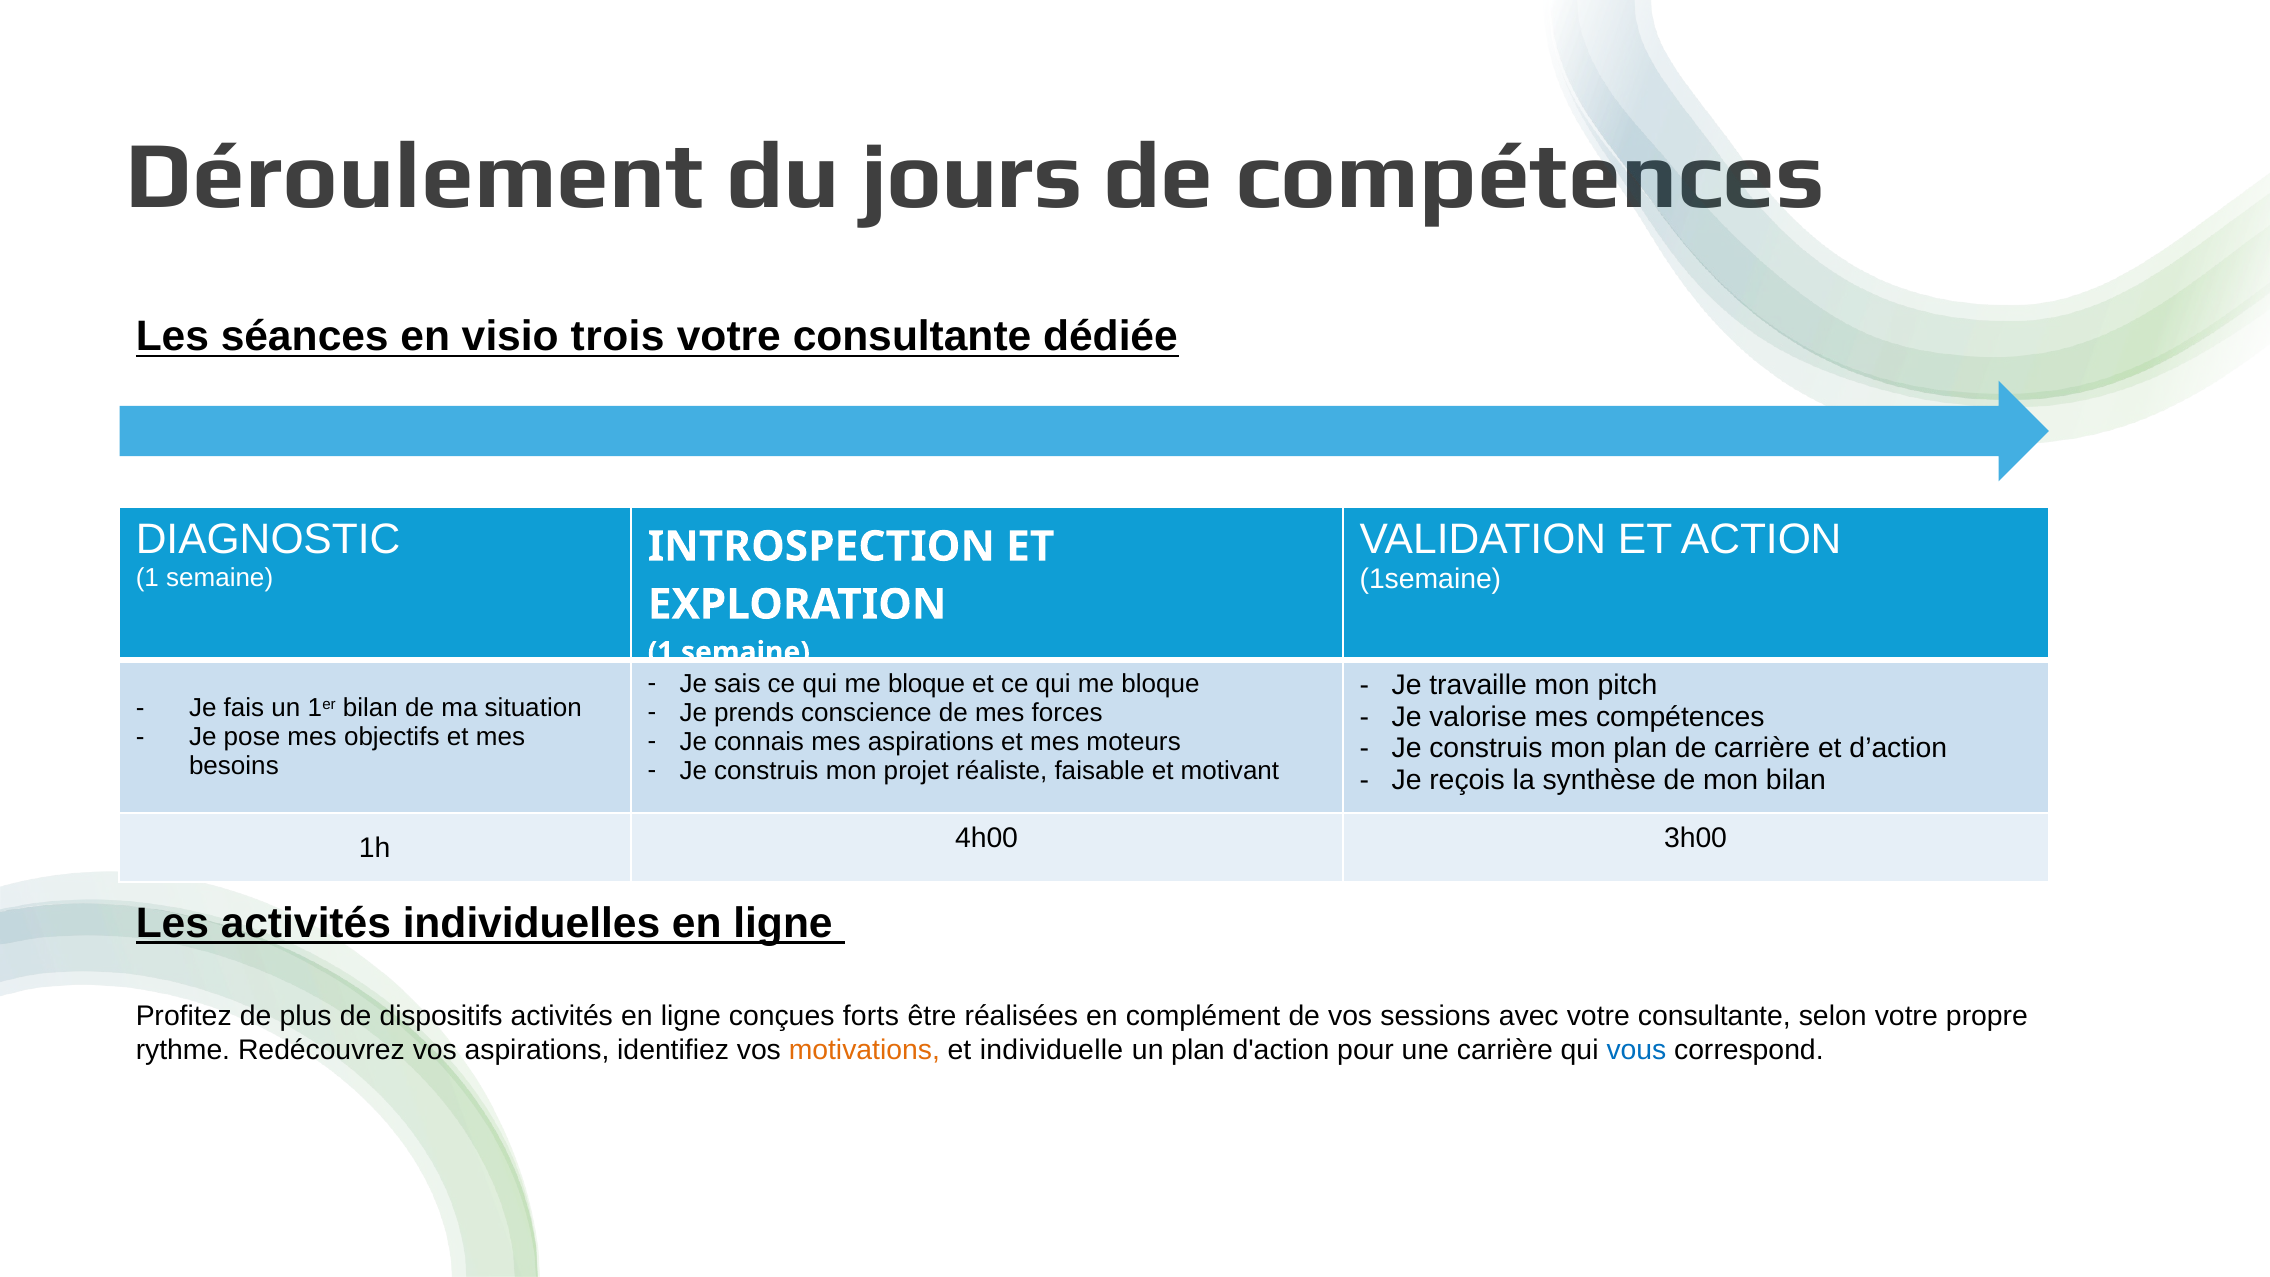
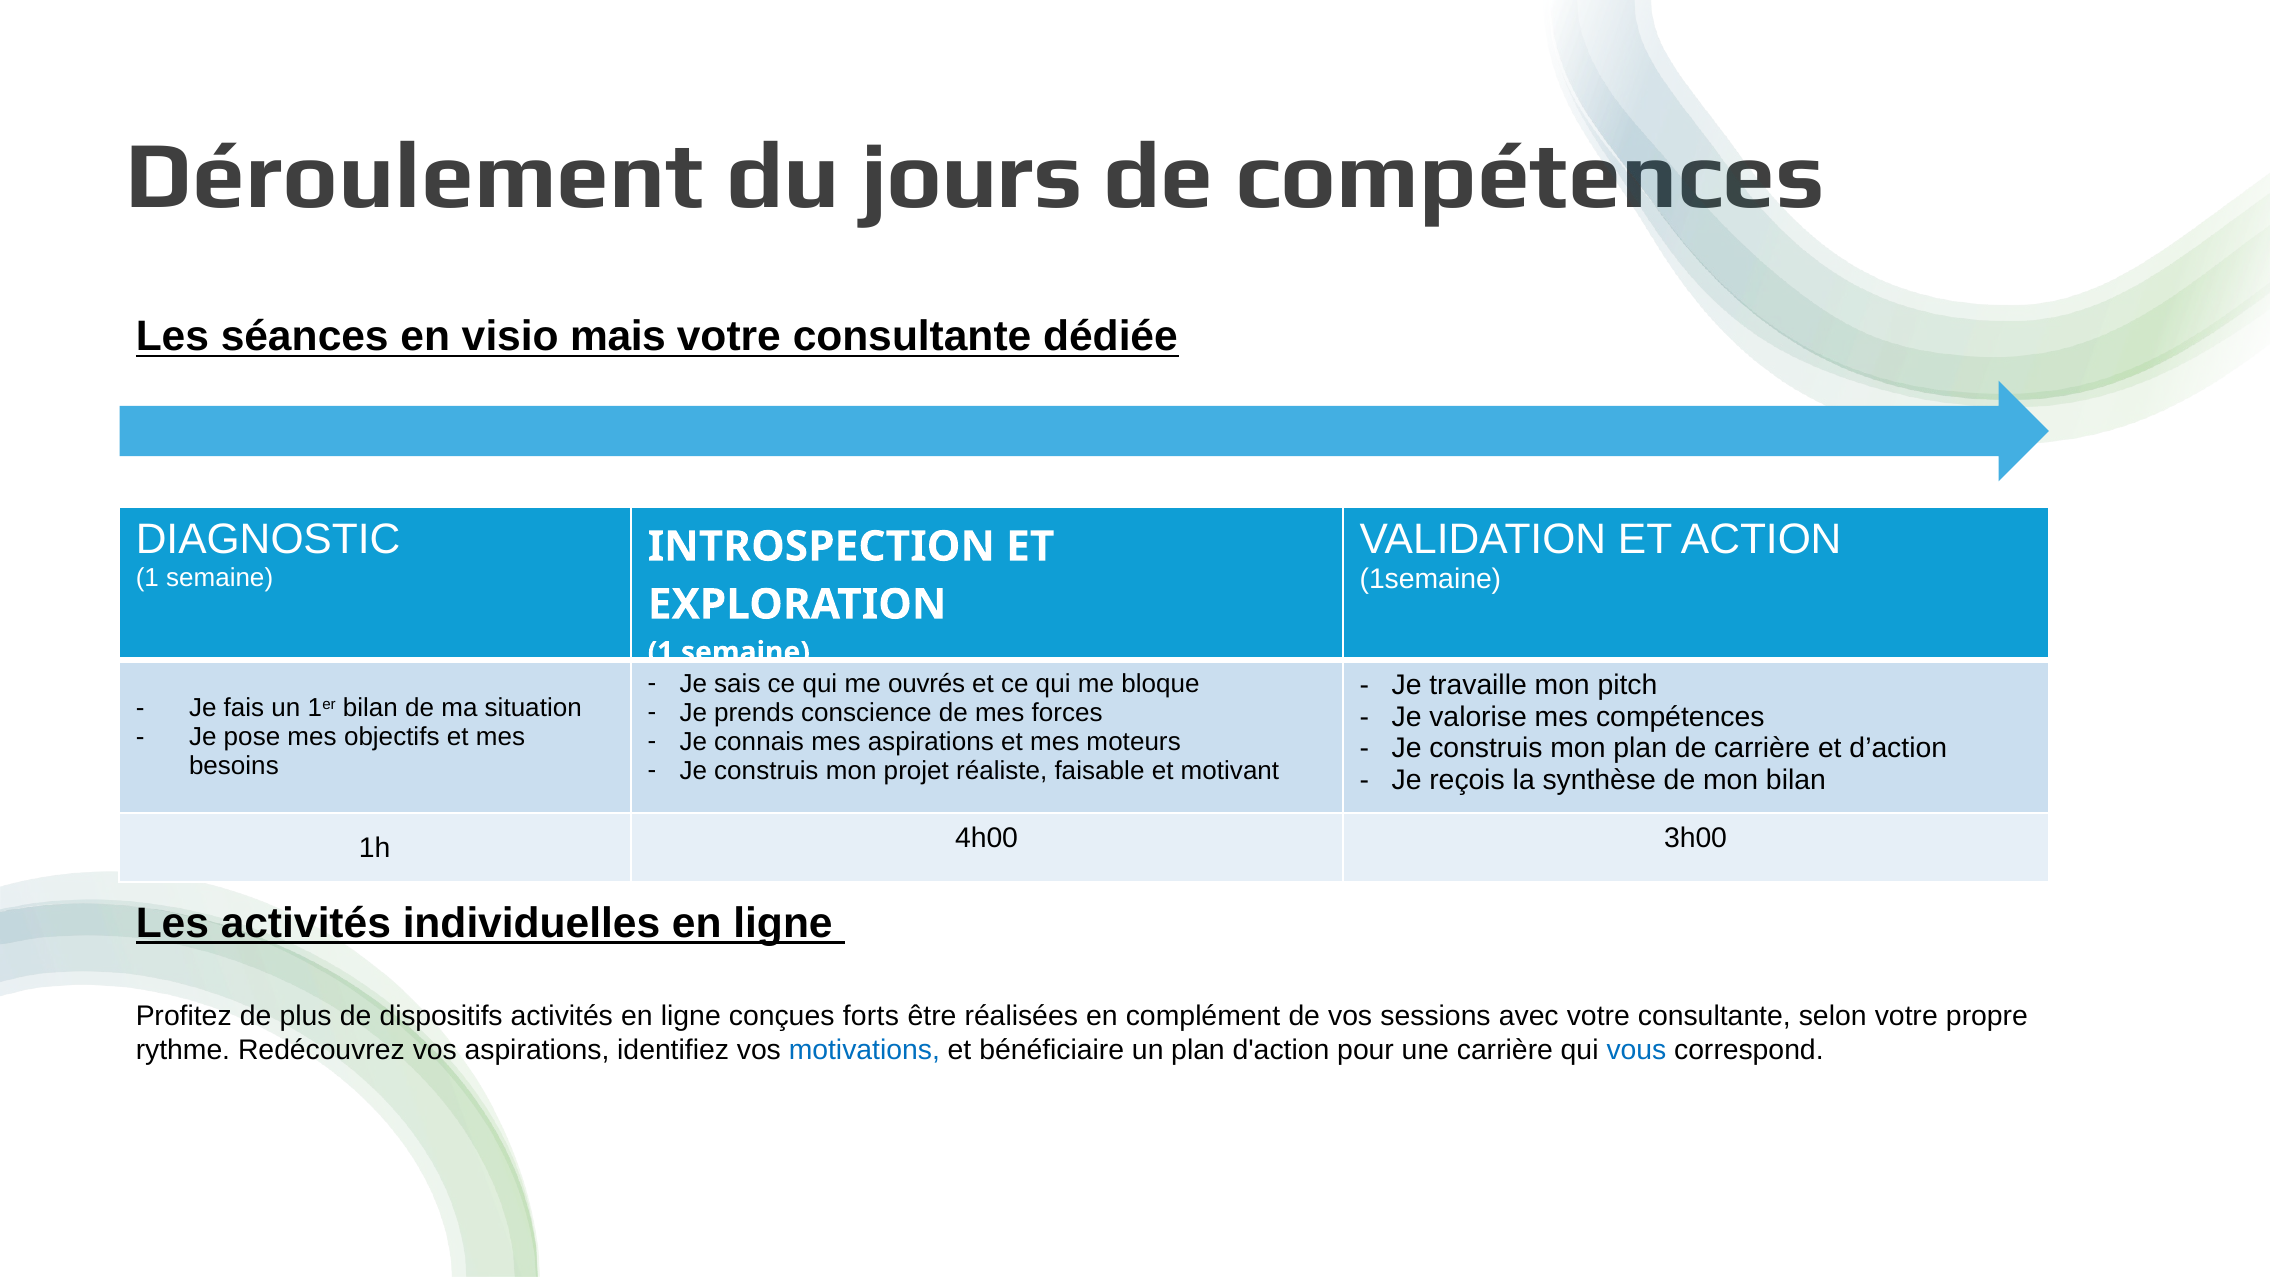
trois: trois -> mais
bloque at (927, 683): bloque -> ouvrés
motivations colour: orange -> blue
individuelle: individuelle -> bénéficiaire
